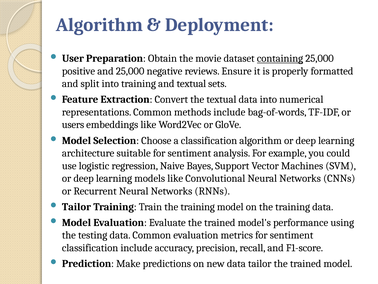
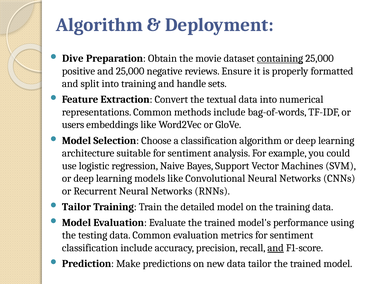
User: User -> Dive
and textual: textual -> handle
Train the training: training -> detailed
and at (276, 247) underline: none -> present
